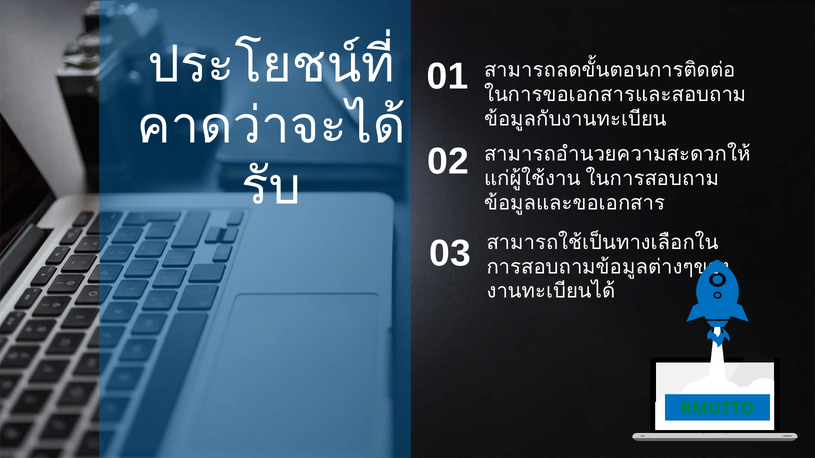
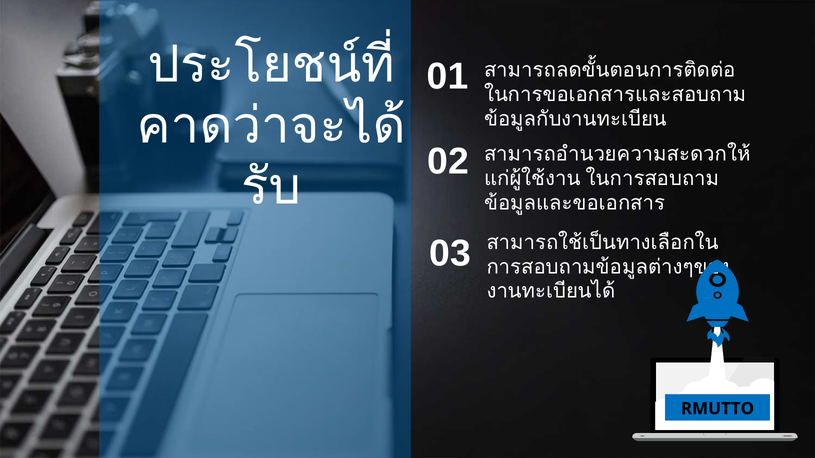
RMUTTO colour: green -> black
